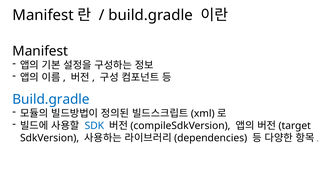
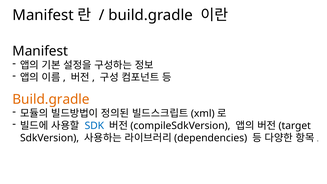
Build.gradle at (51, 99) colour: blue -> orange
